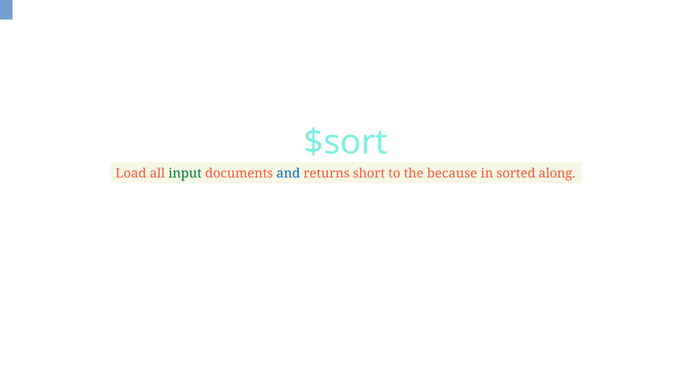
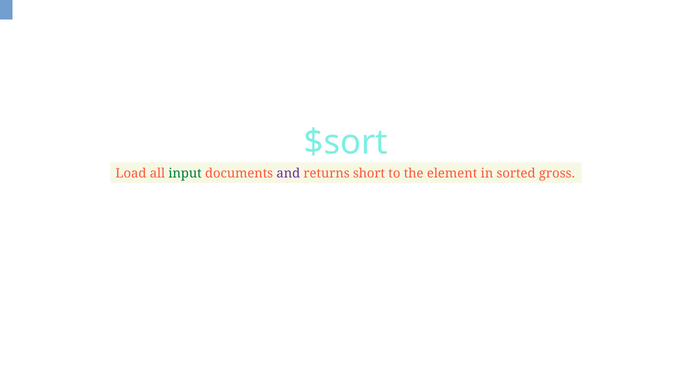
and colour: blue -> purple
because: because -> element
along: along -> gross
